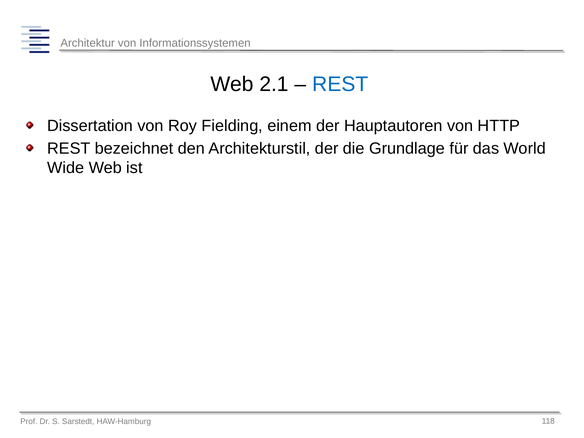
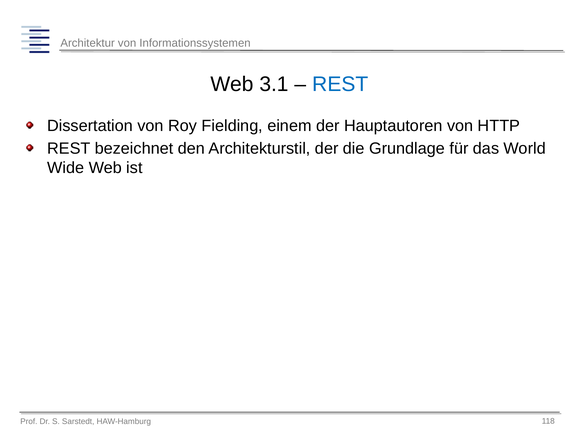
2.1: 2.1 -> 3.1
